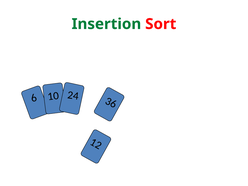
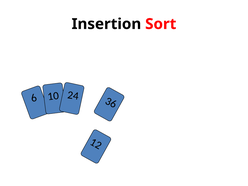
Insertion colour: green -> black
